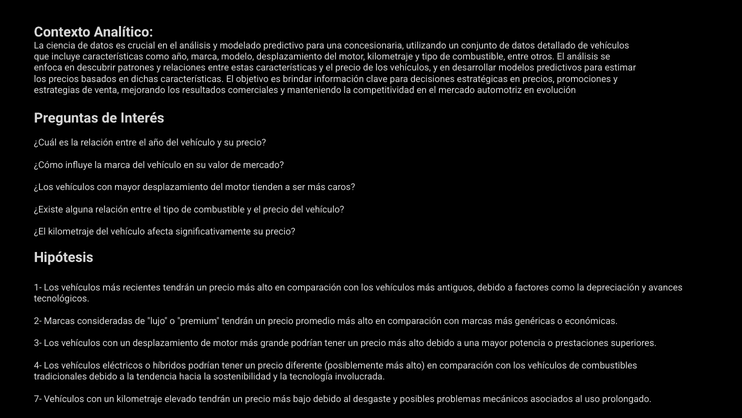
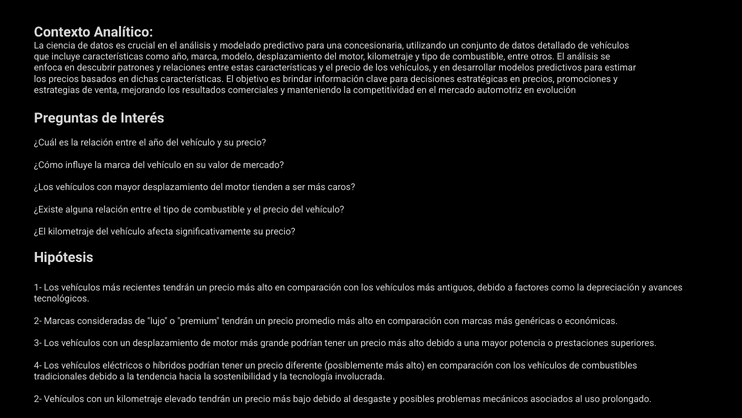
7- at (38, 399): 7- -> 2-
